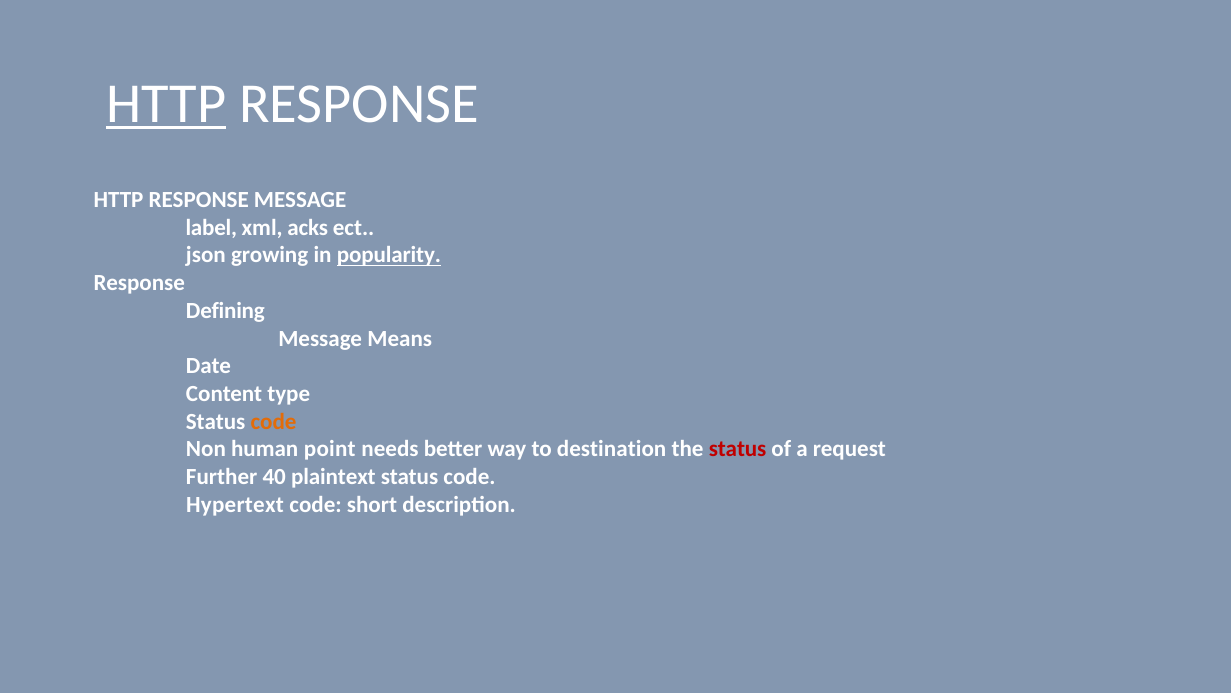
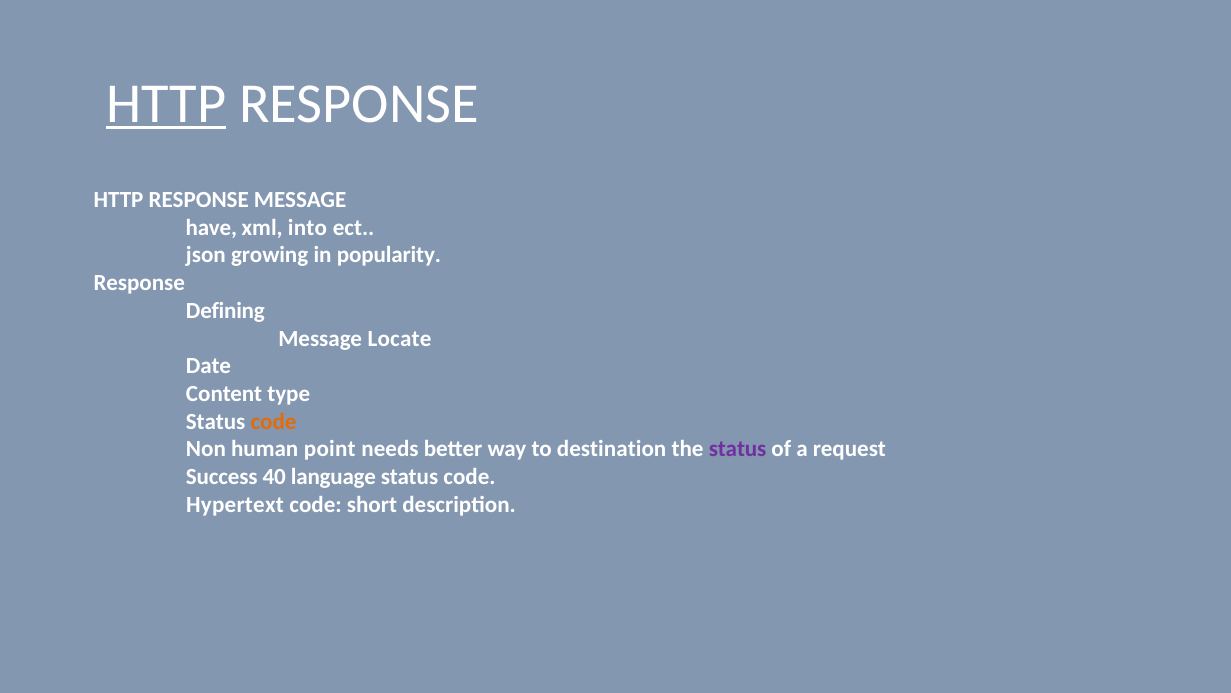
label: label -> have
acks: acks -> into
popularity underline: present -> none
Means: Means -> Locate
status at (738, 449) colour: red -> purple
Further: Further -> Success
plaintext: plaintext -> language
